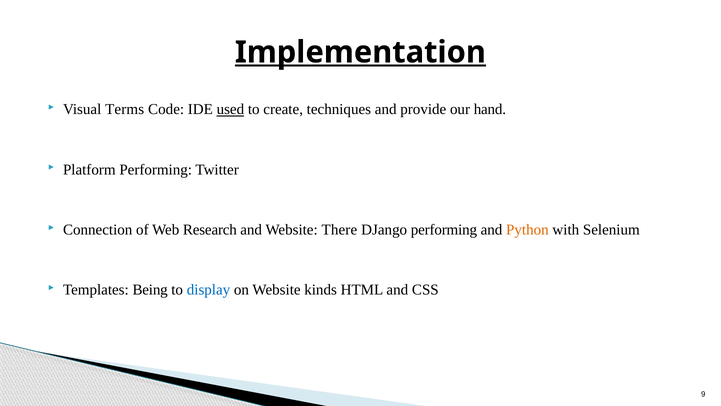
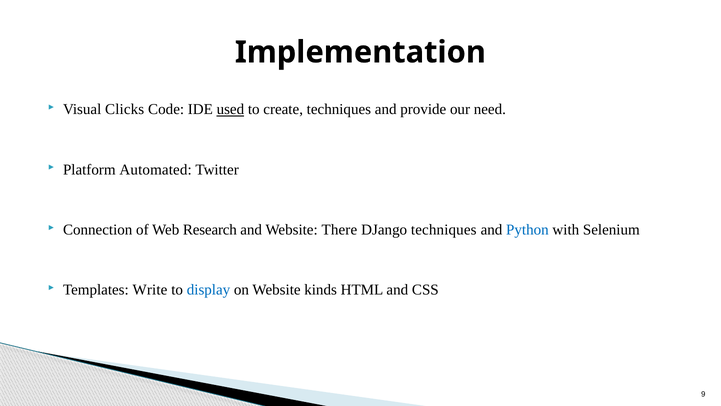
Implementation underline: present -> none
Terms: Terms -> Clicks
hand: hand -> need
Platform Performing: Performing -> Automated
DJango performing: performing -> techniques
Python colour: orange -> blue
Being: Being -> Write
